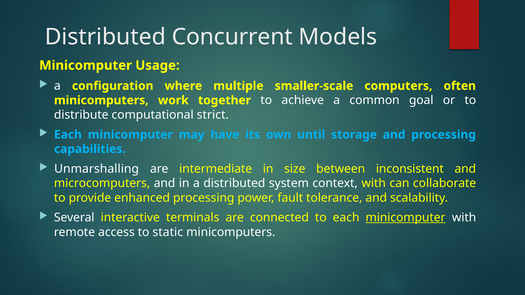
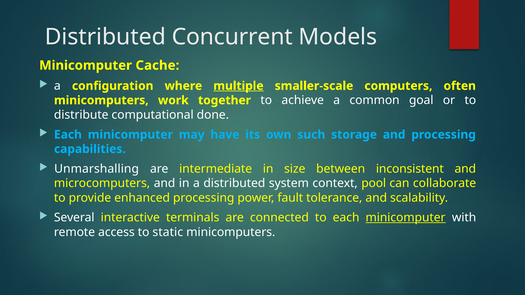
Usage: Usage -> Cache
multiple underline: none -> present
strict: strict -> done
until: until -> such
context with: with -> pool
